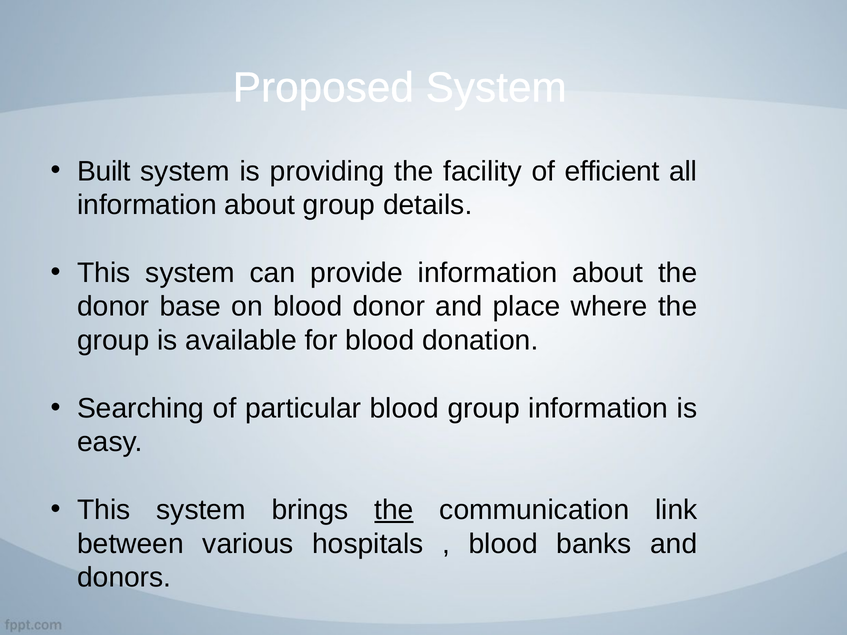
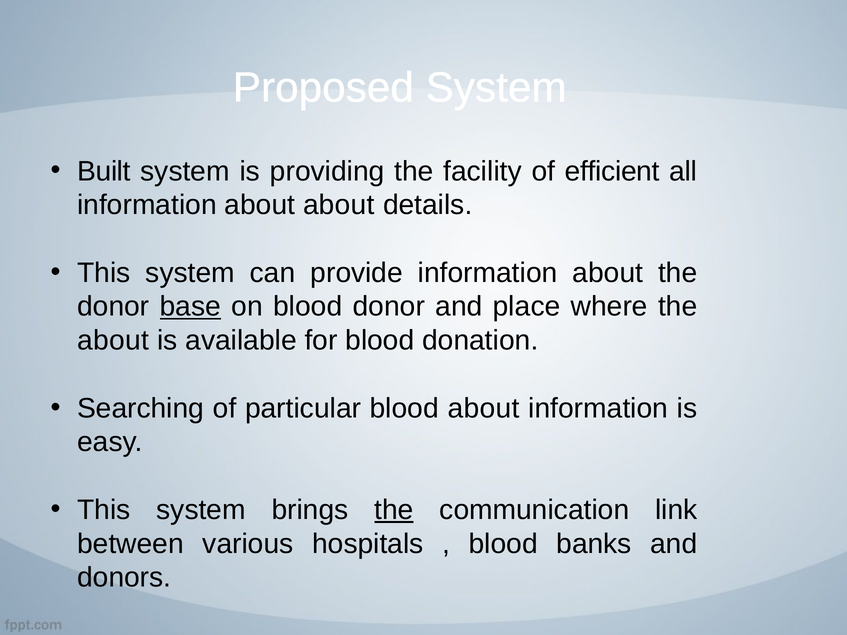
about group: group -> about
base underline: none -> present
group at (113, 341): group -> about
blood group: group -> about
